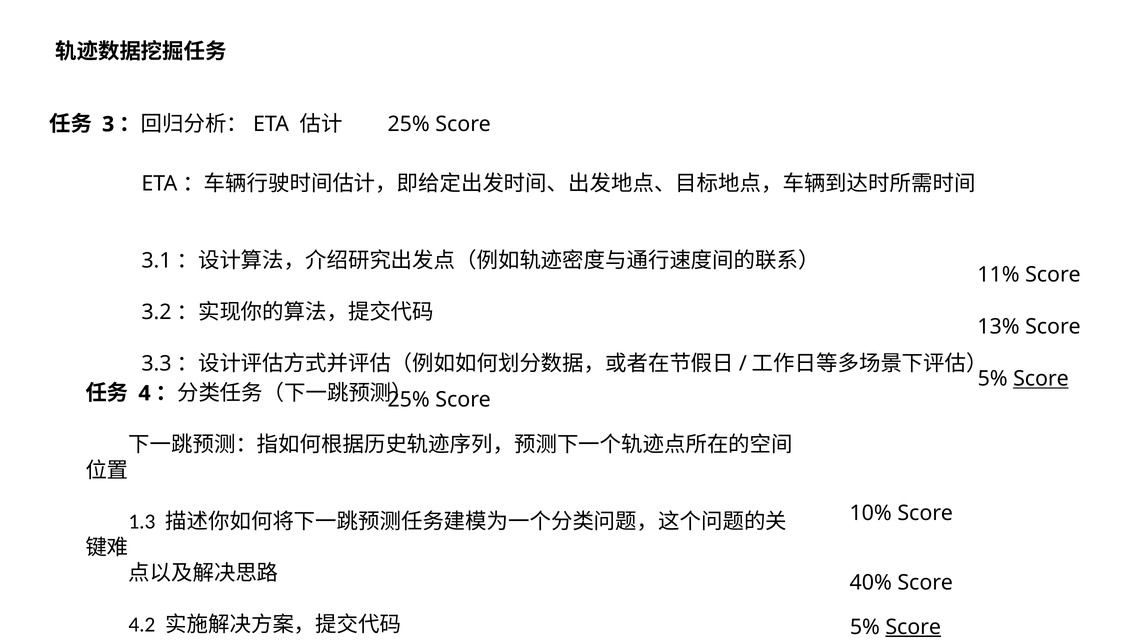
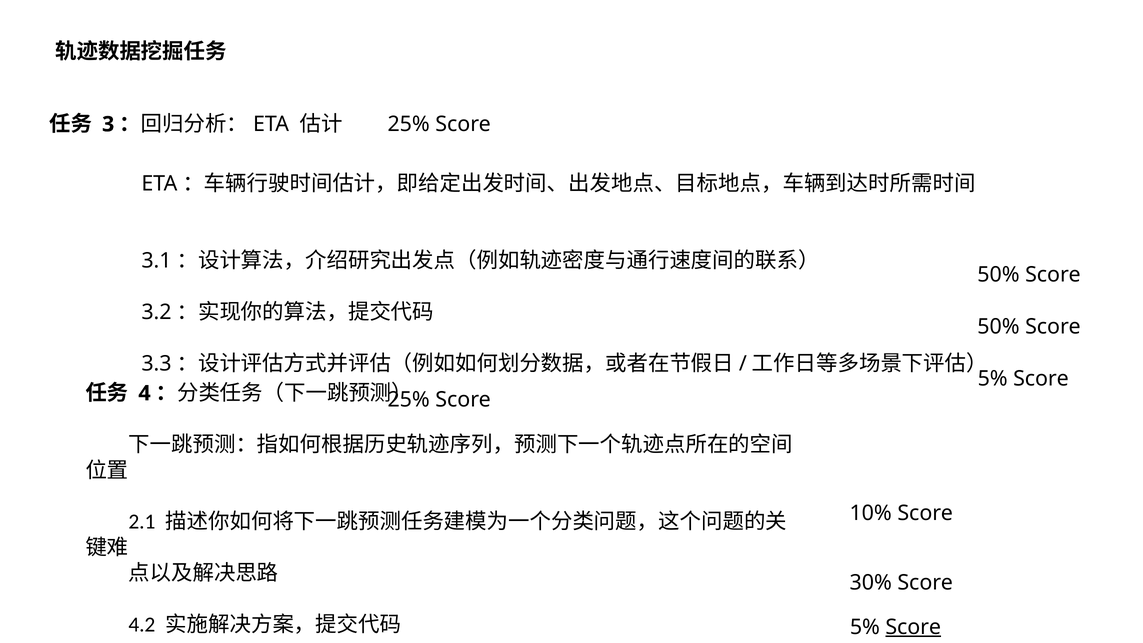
11% at (998, 274): 11% -> 50%
13% at (998, 327): 13% -> 50%
Score at (1041, 379) underline: present -> none
1.3: 1.3 -> 2.1
40%: 40% -> 30%
